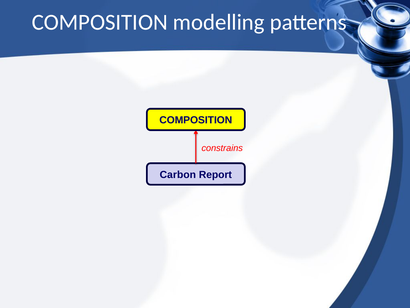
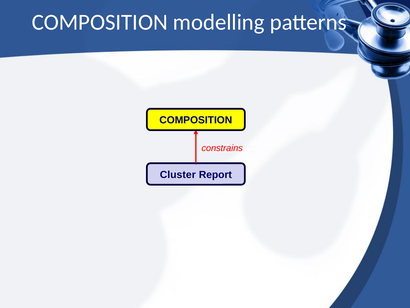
Carbon: Carbon -> Cluster
